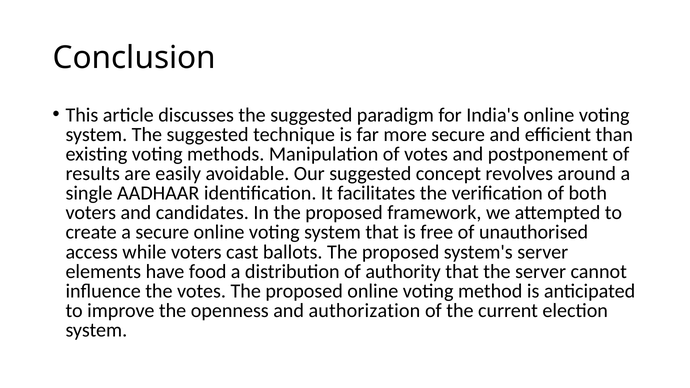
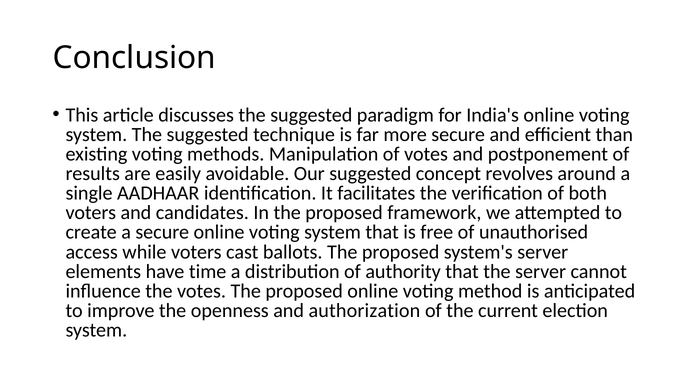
food: food -> time
